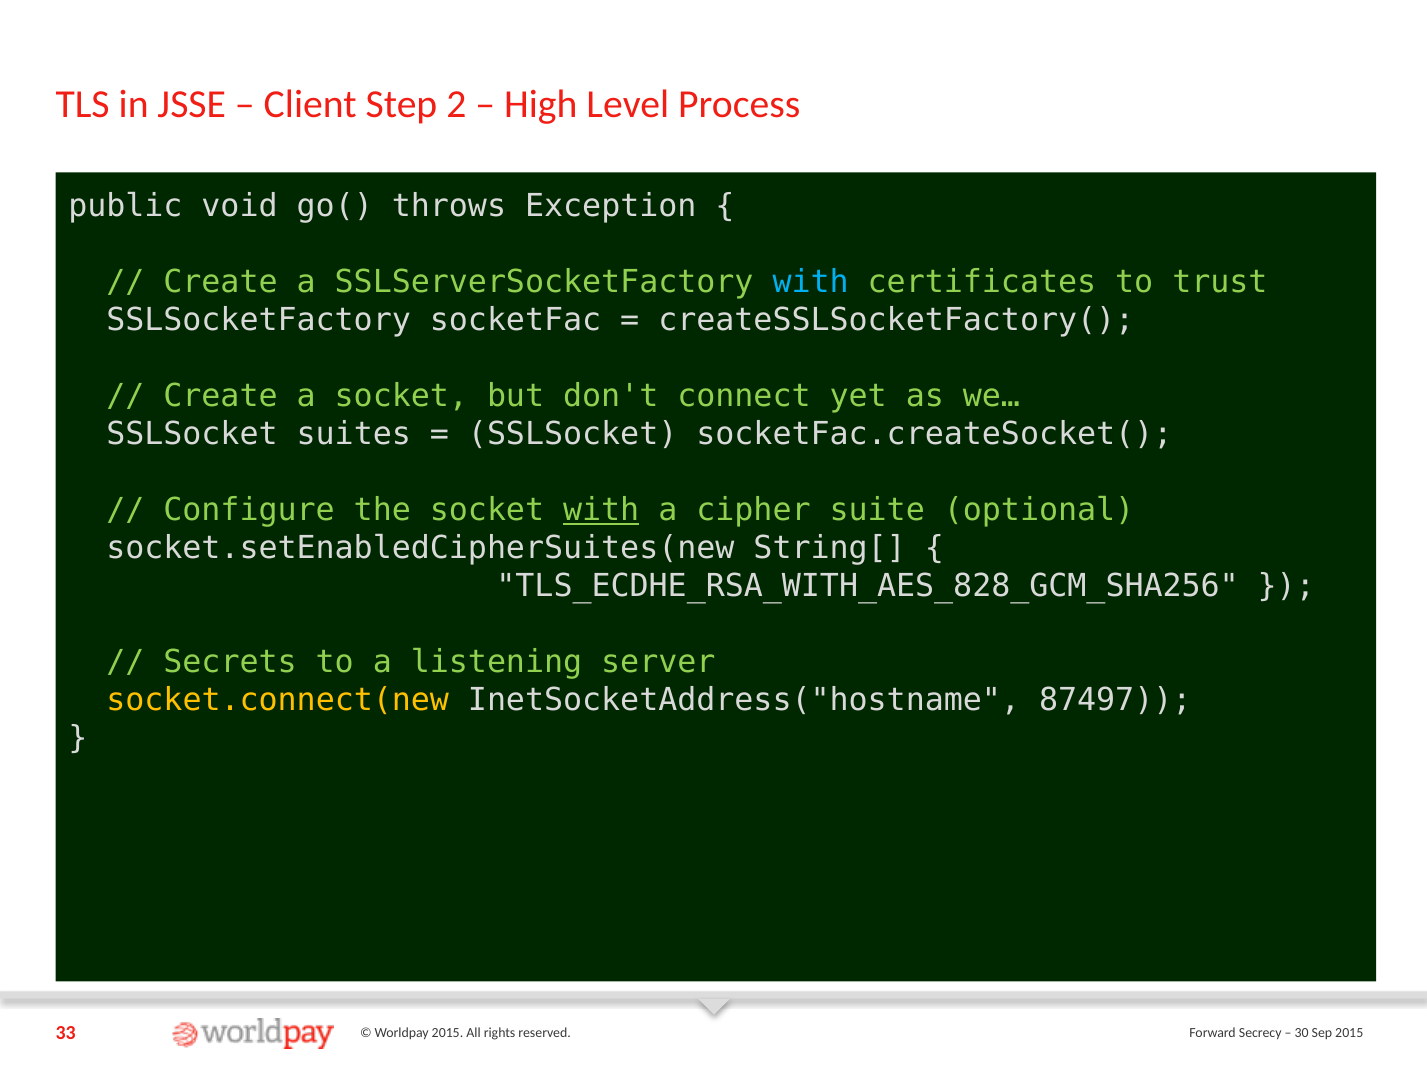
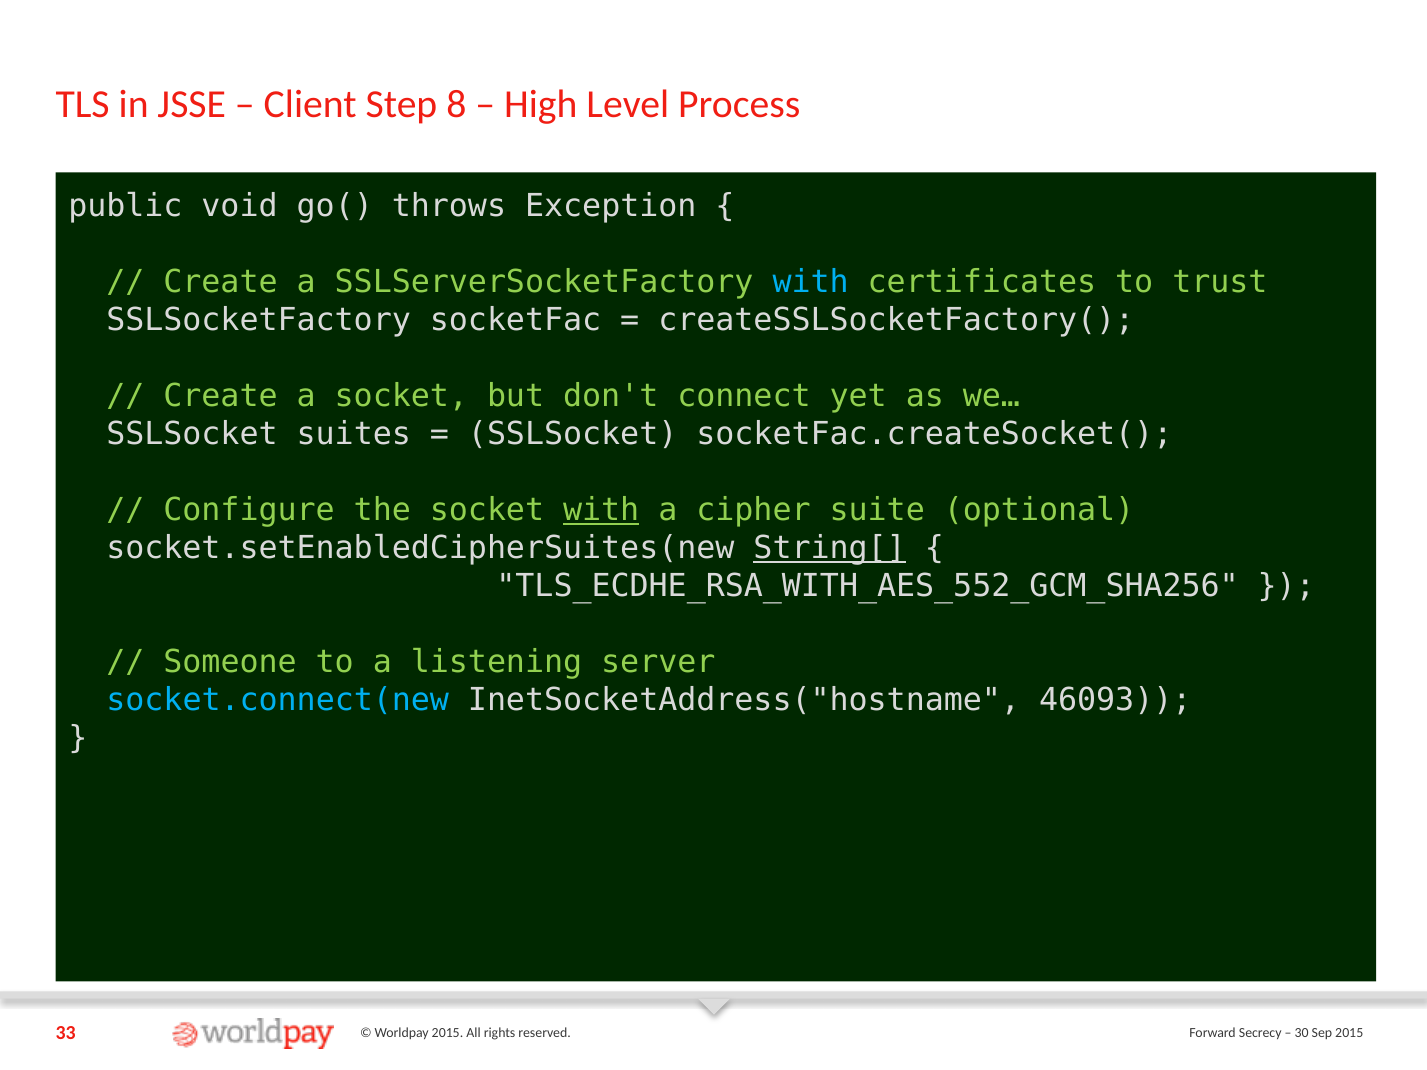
2: 2 -> 8
String[ underline: none -> present
TLS_ECDHE_RSA_WITH_AES_828_GCM_SHA256: TLS_ECDHE_RSA_WITH_AES_828_GCM_SHA256 -> TLS_ECDHE_RSA_WITH_AES_552_GCM_SHA256
Secrets: Secrets -> Someone
socket.connect(new colour: yellow -> light blue
87497: 87497 -> 46093
